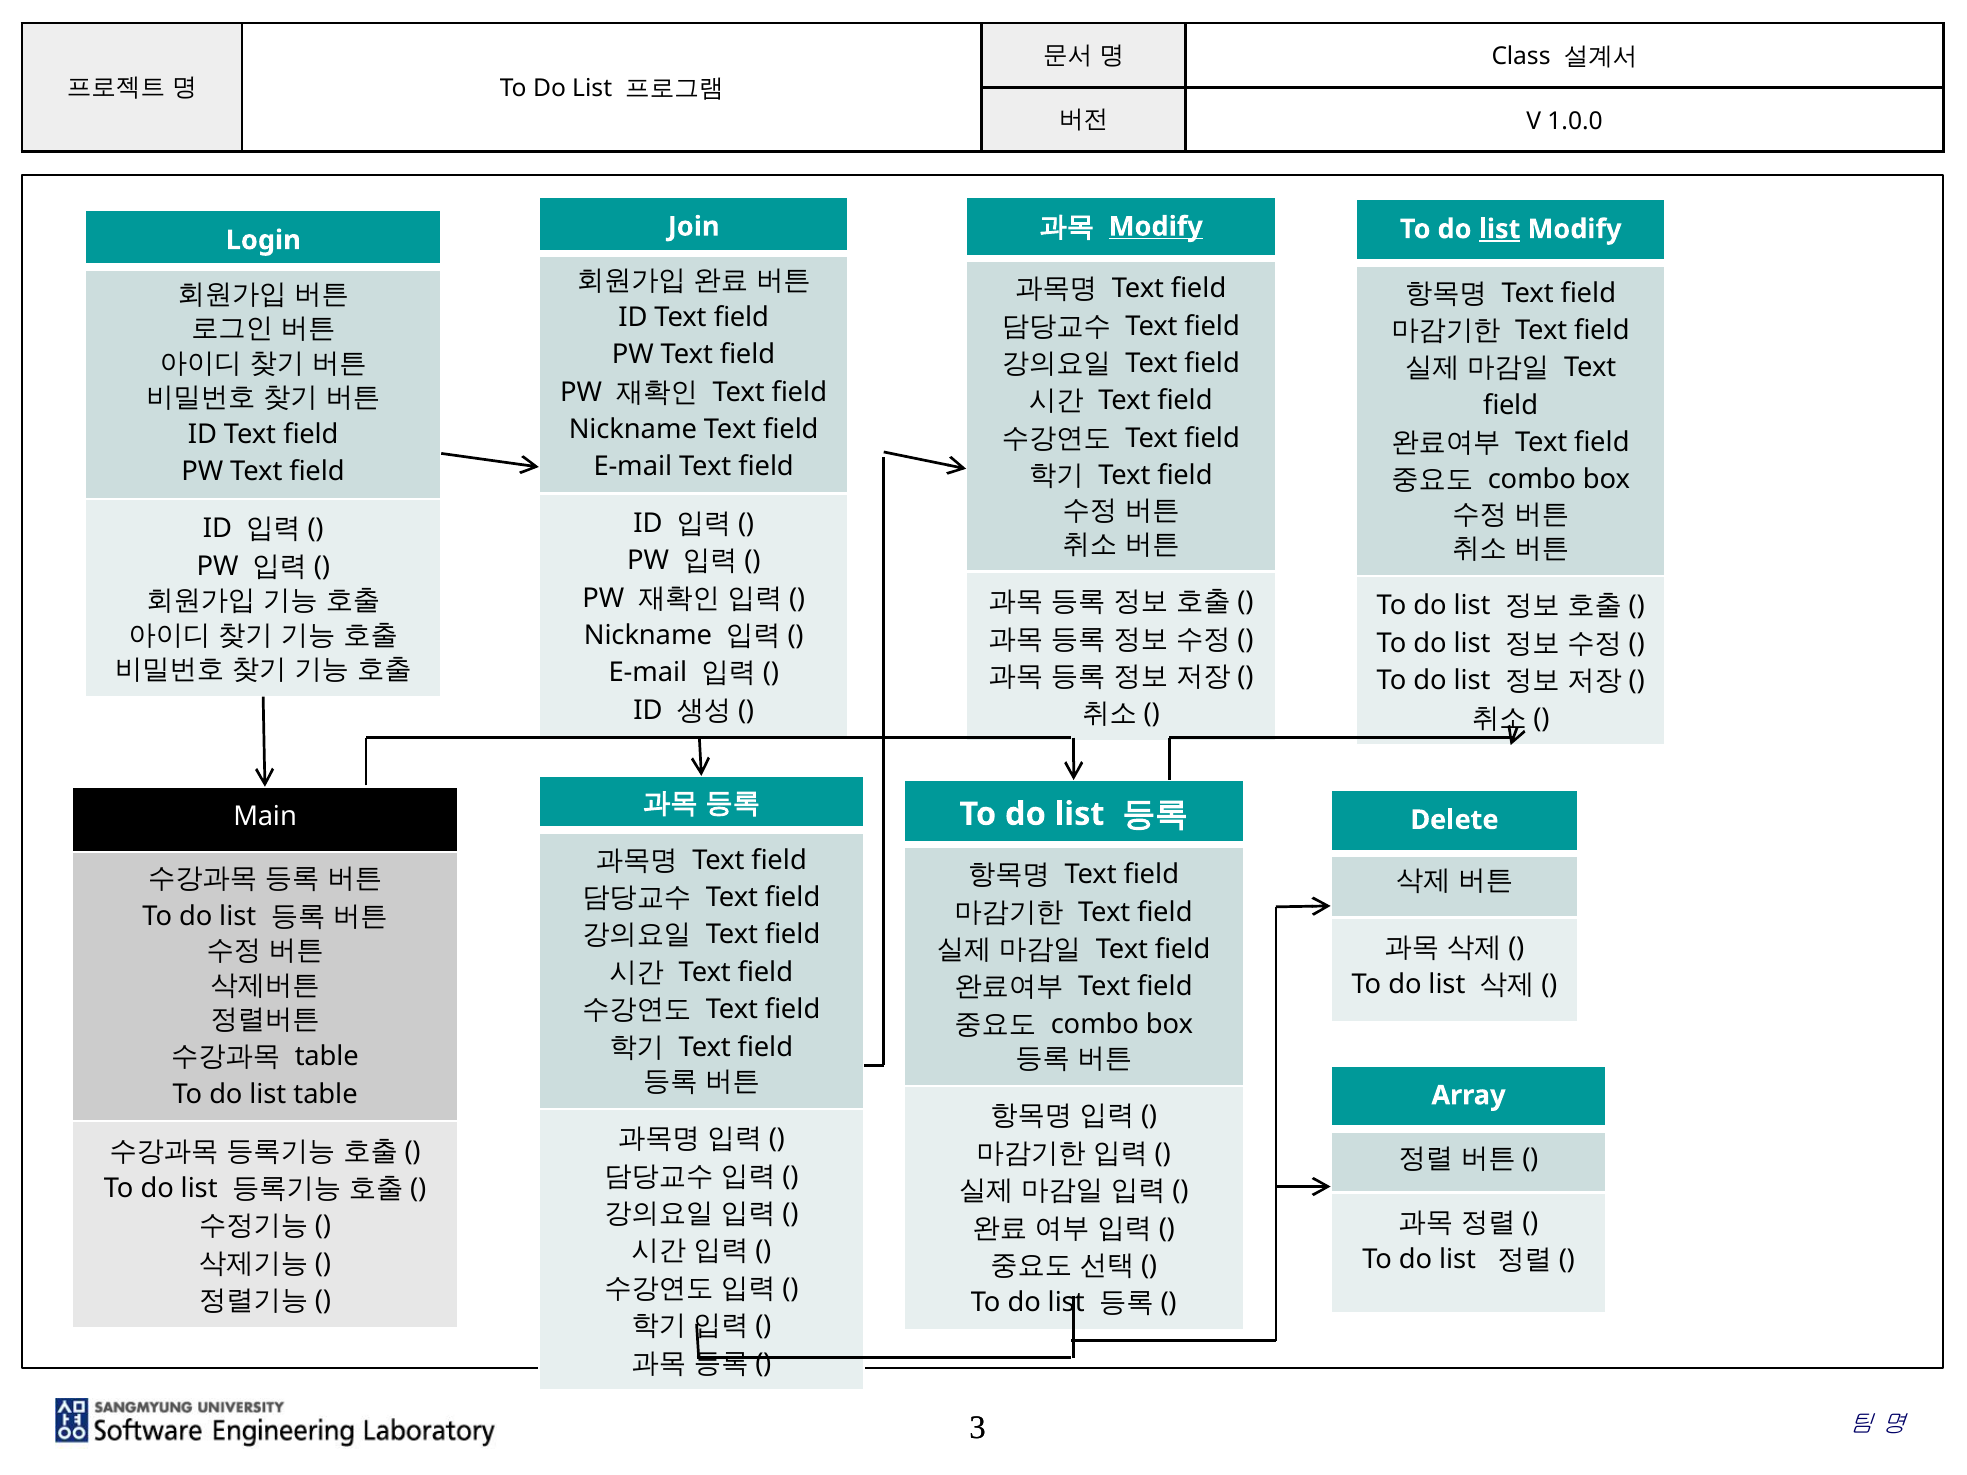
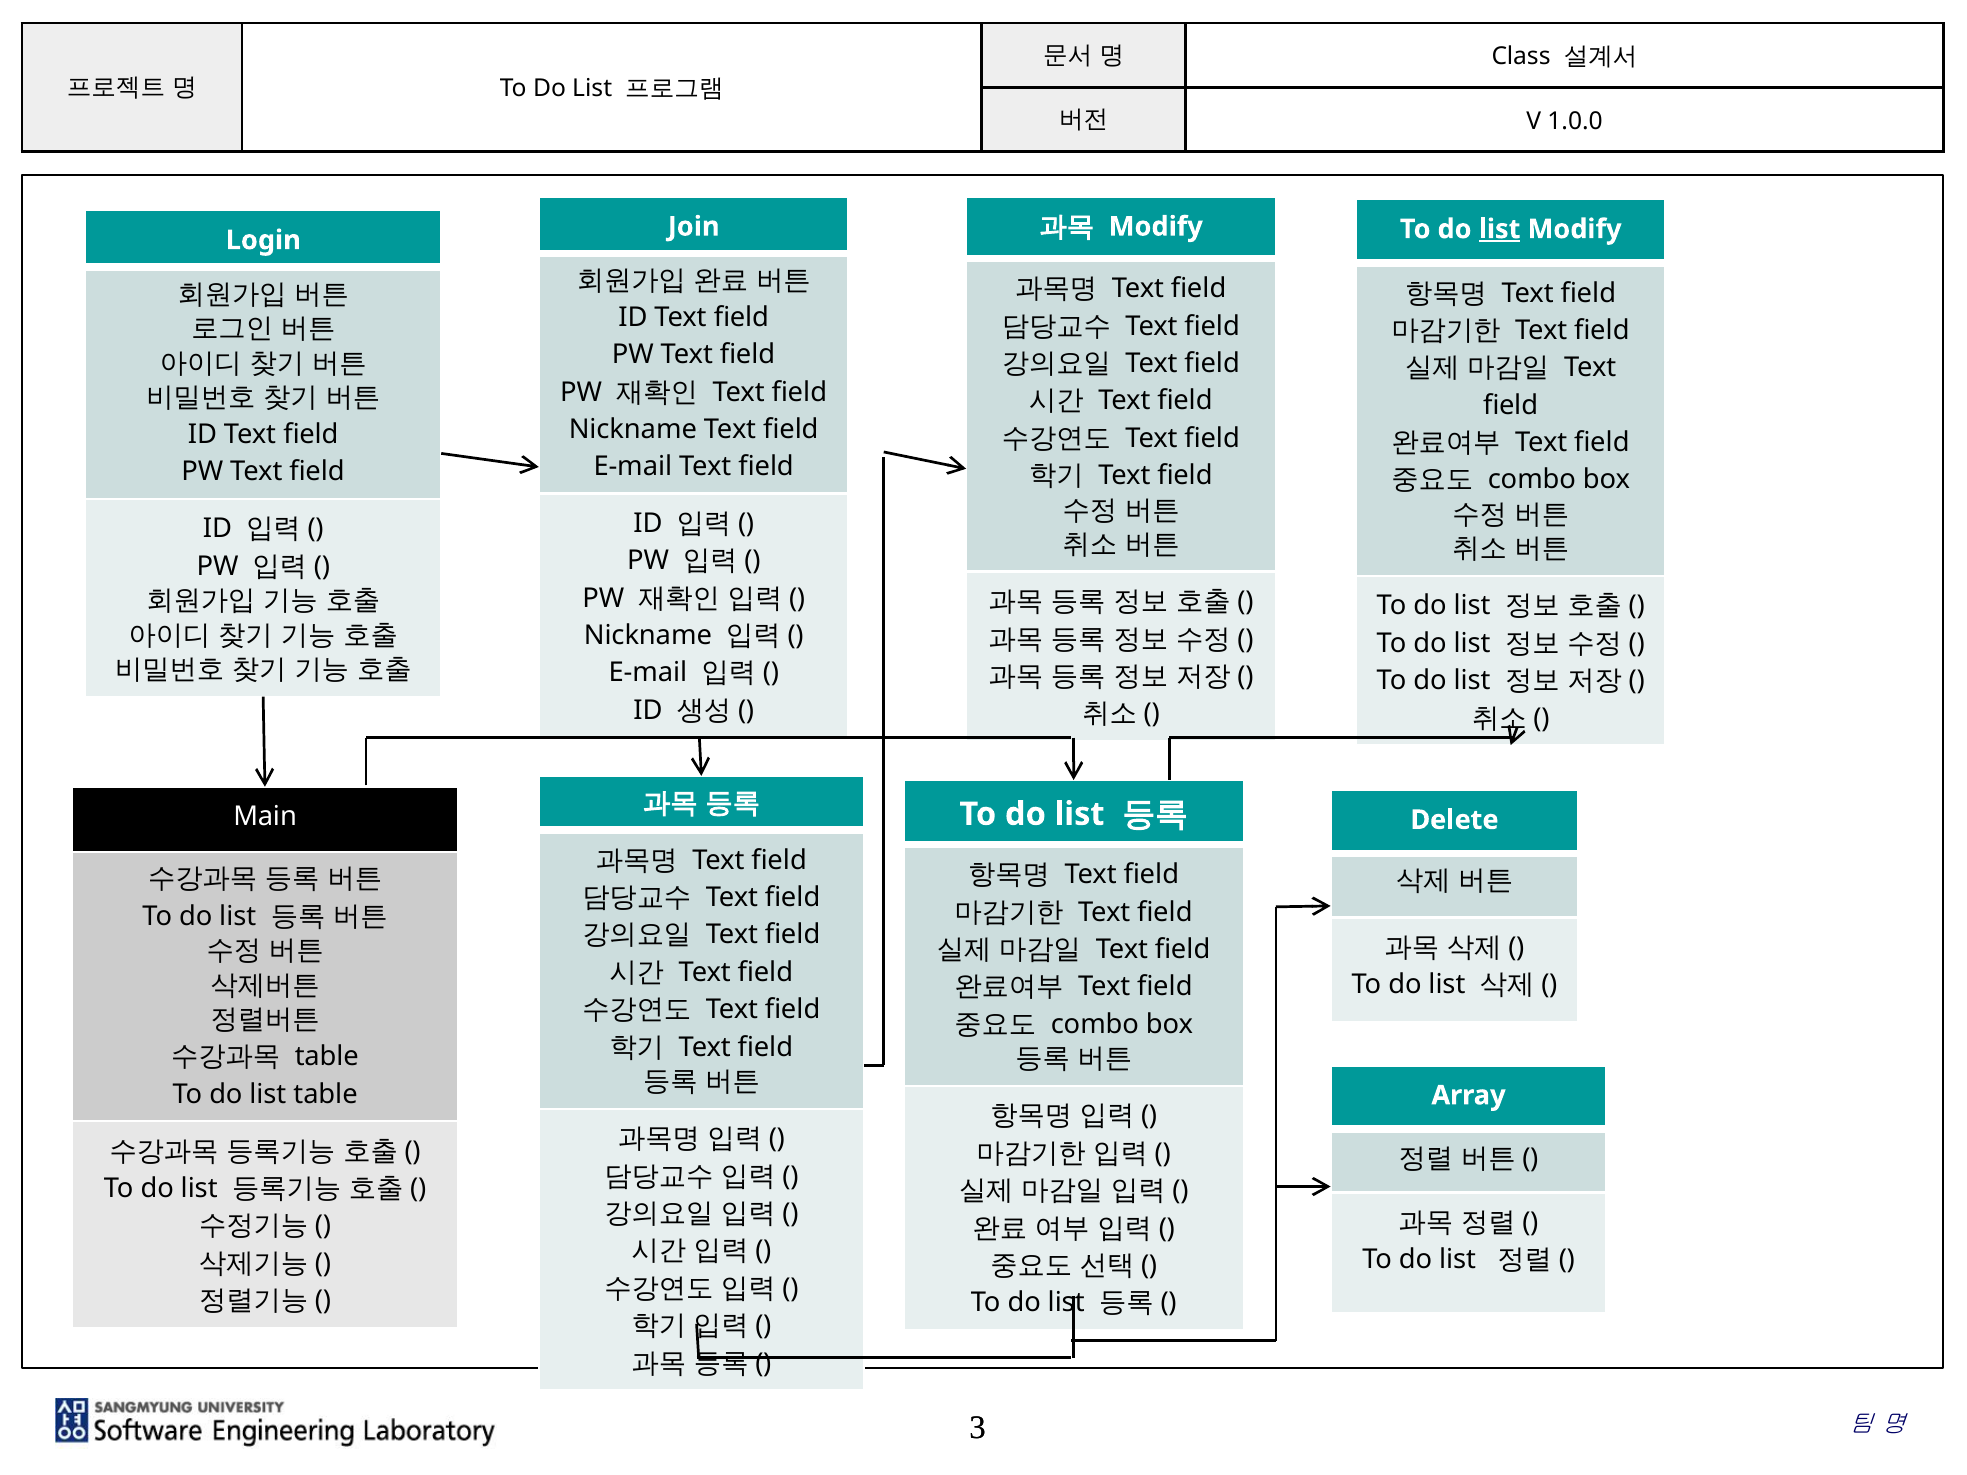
Modify at (1156, 227) underline: present -> none
